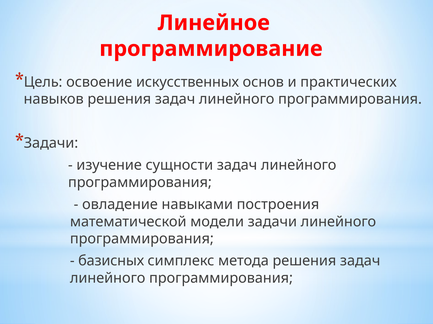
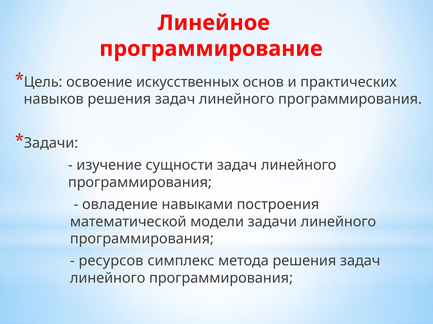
базисных: базисных -> ресурсов
